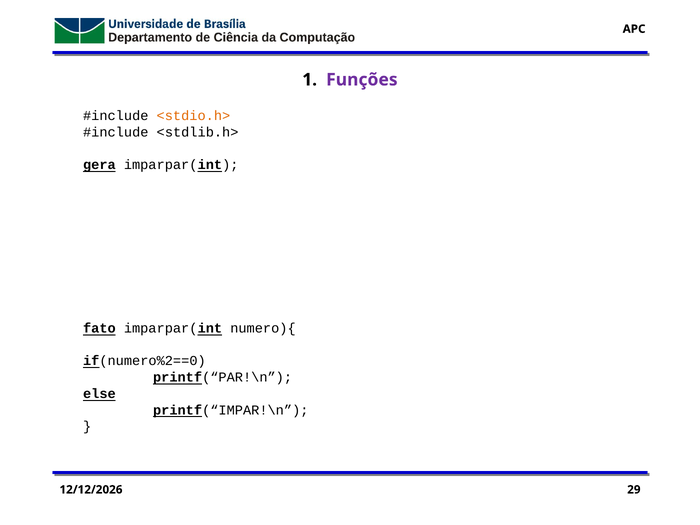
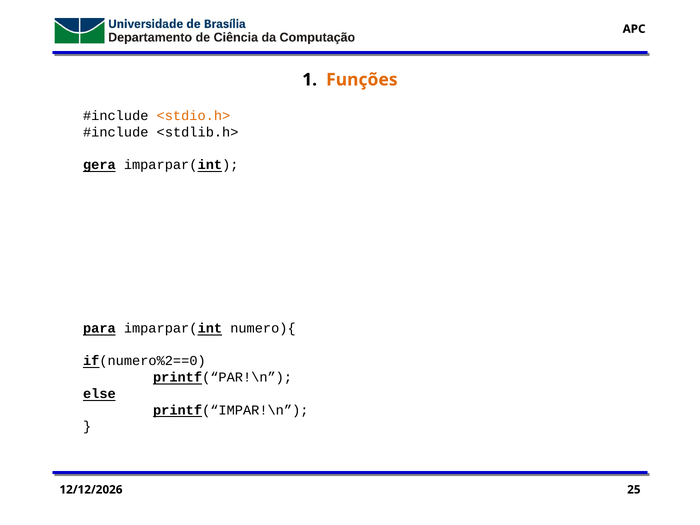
Funções colour: purple -> orange
fato: fato -> para
29: 29 -> 25
